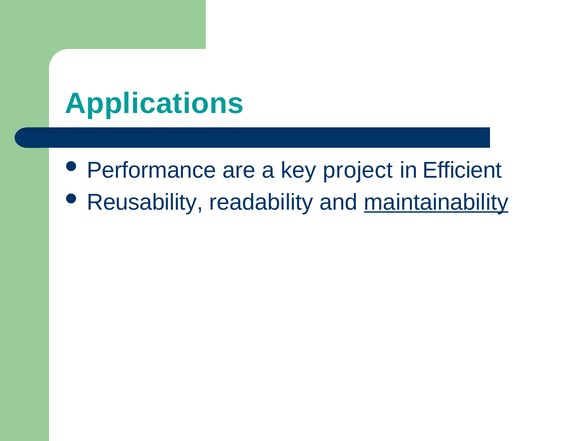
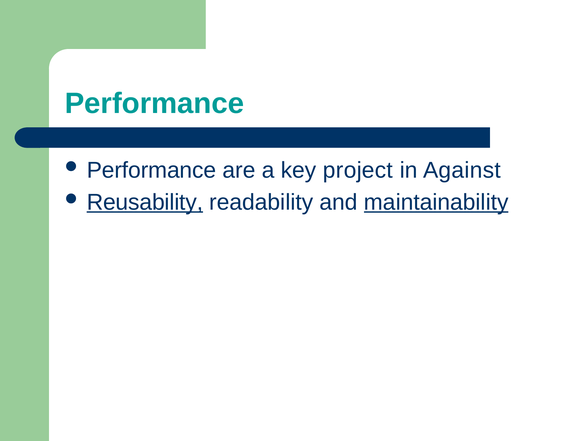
Applications at (154, 103): Applications -> Performance
Efficient: Efficient -> Against
Reusability underline: none -> present
